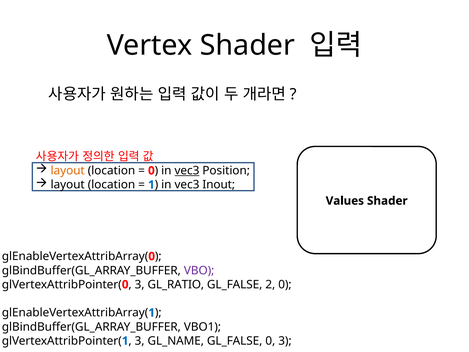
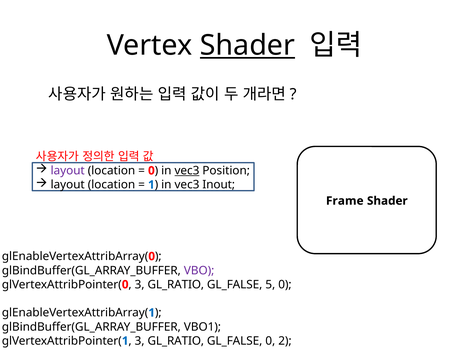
Shader at (247, 45) underline: none -> present
layout at (68, 171) colour: orange -> purple
Values: Values -> Frame
2: 2 -> 5
GL_NAME at (176, 341): GL_NAME -> GL_RATIO
0 3: 3 -> 2
